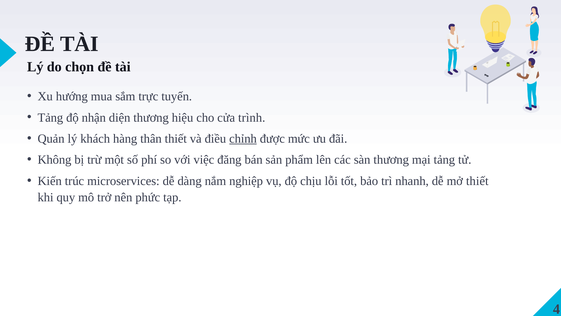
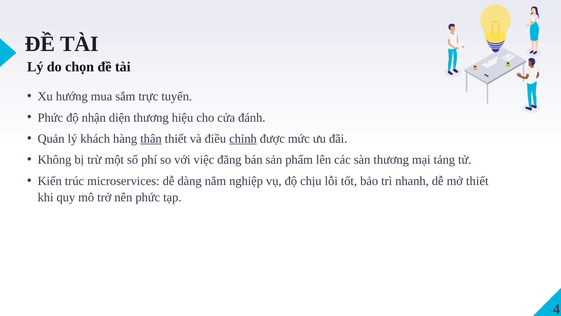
Tảng at (50, 117): Tảng -> Phức
trình: trình -> đánh
thân underline: none -> present
